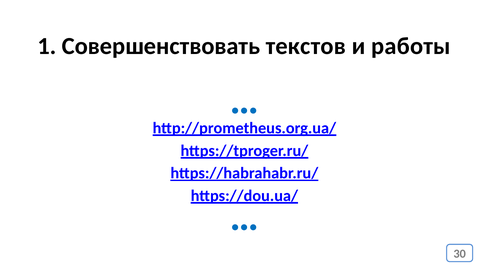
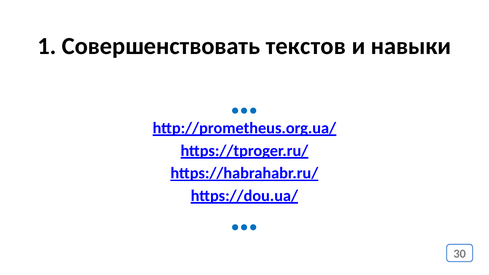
работы: работы -> навыки
